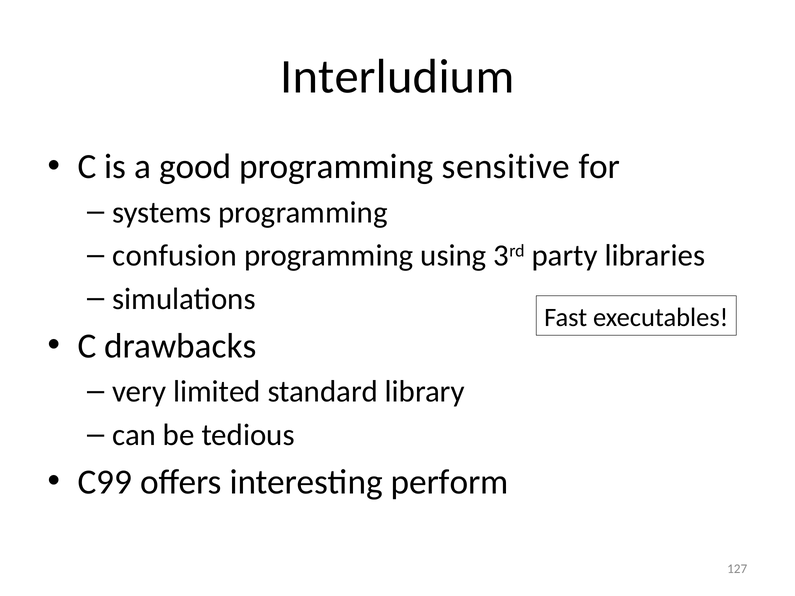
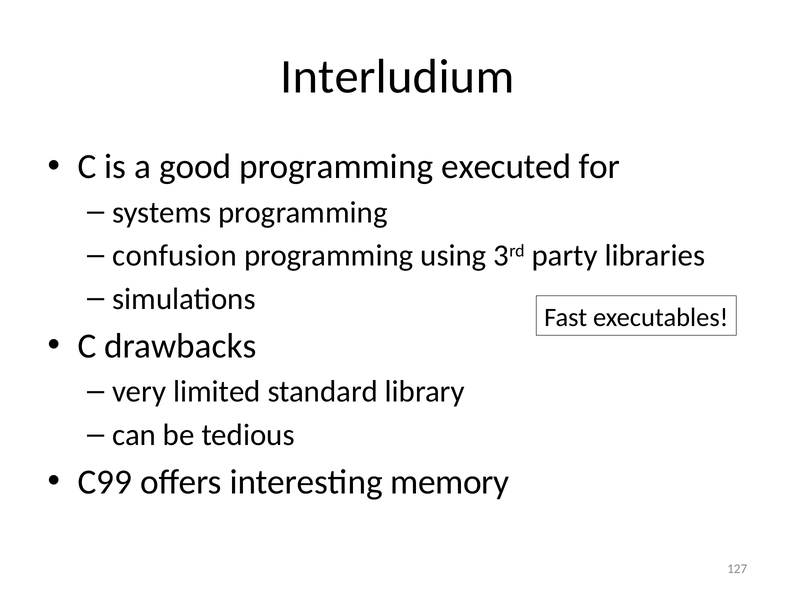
sensitive: sensitive -> executed
perform: perform -> memory
